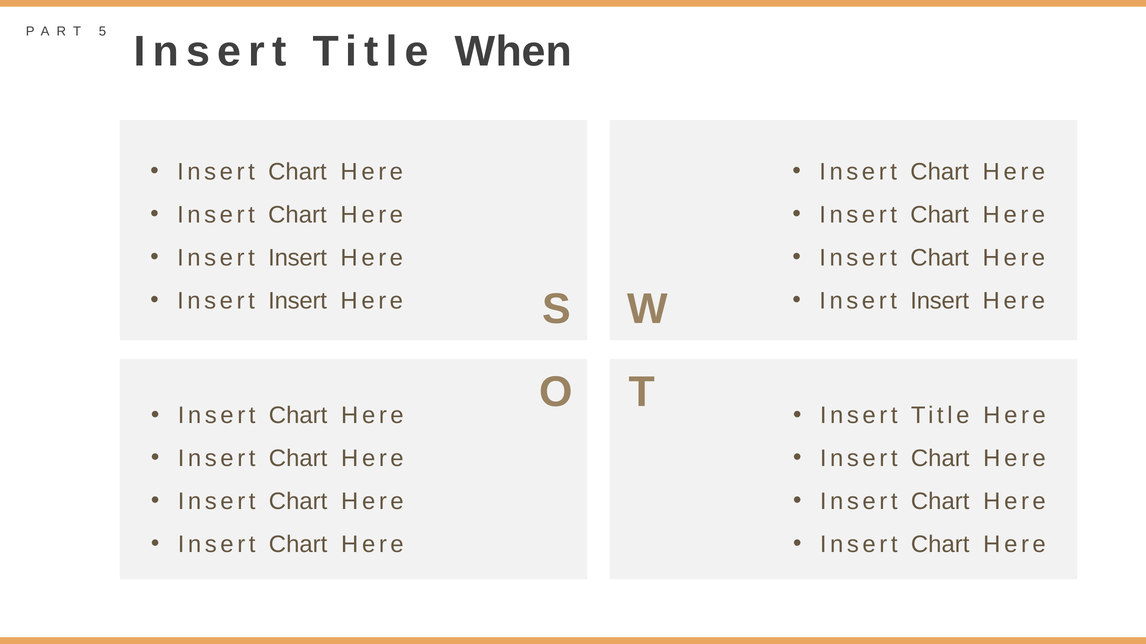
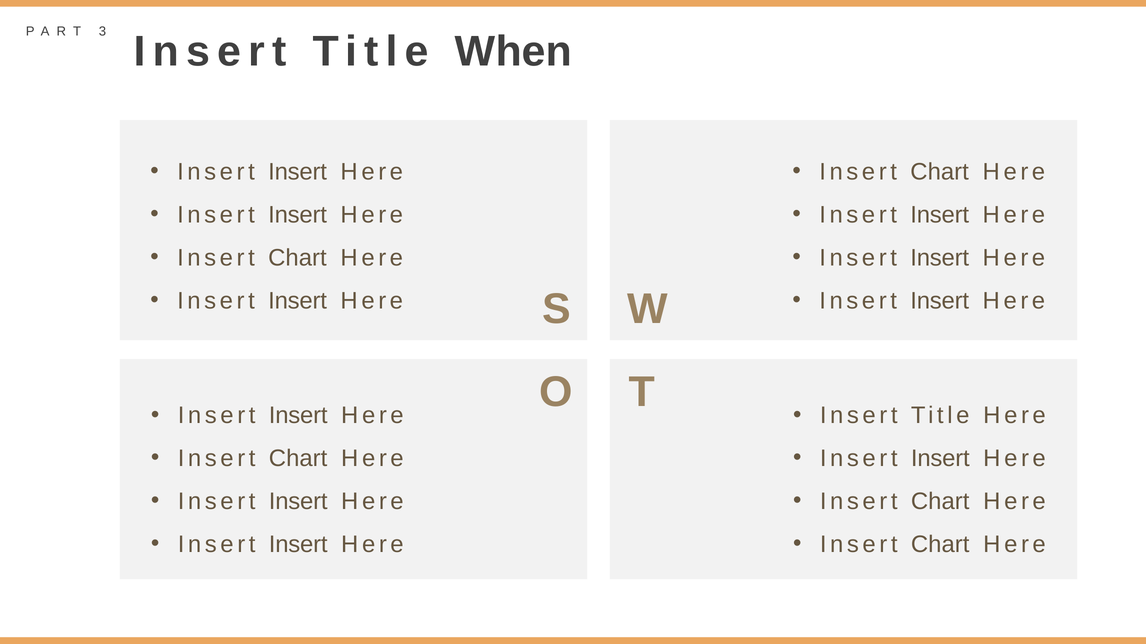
5: 5 -> 3
Chart at (297, 172): Chart -> Insert
Chart at (297, 215): Chart -> Insert
Chart at (940, 215): Chart -> Insert
Insert at (298, 258): Insert -> Chart
Chart at (940, 258): Chart -> Insert
Chart at (298, 416): Chart -> Insert
Chart at (940, 459): Chart -> Insert
Chart at (298, 502): Chart -> Insert
Chart at (298, 545): Chart -> Insert
